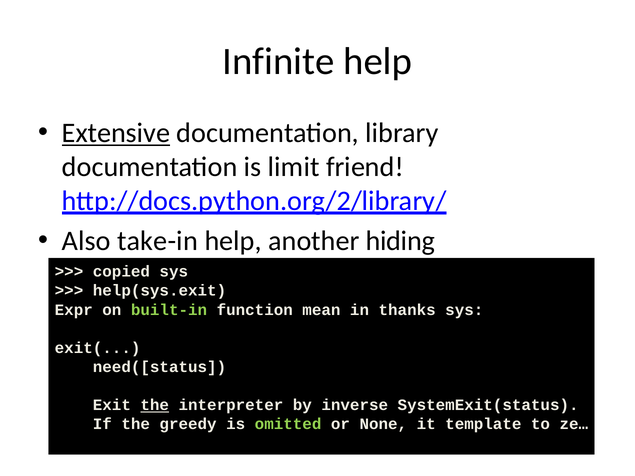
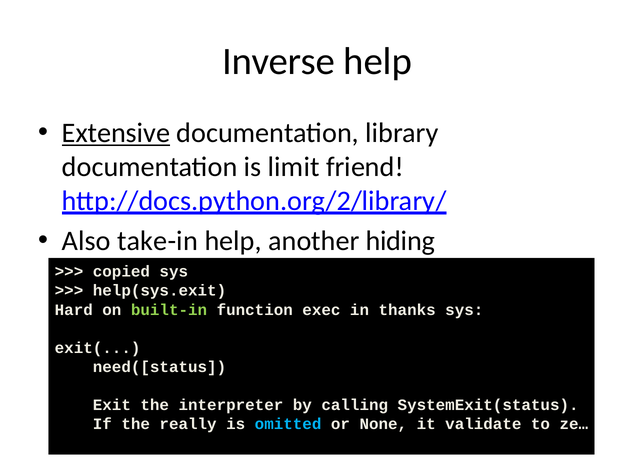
Infinite: Infinite -> Inverse
Expr: Expr -> Hard
mean: mean -> exec
the at (155, 405) underline: present -> none
inverse: inverse -> calling
greedy: greedy -> really
omitted colour: light green -> light blue
template: template -> validate
